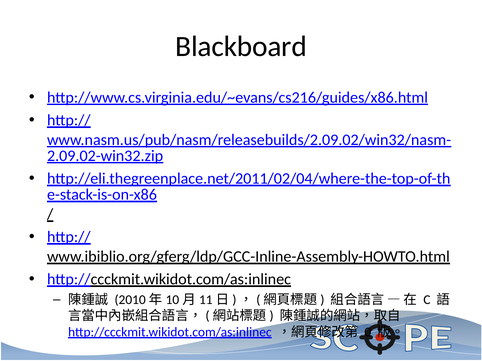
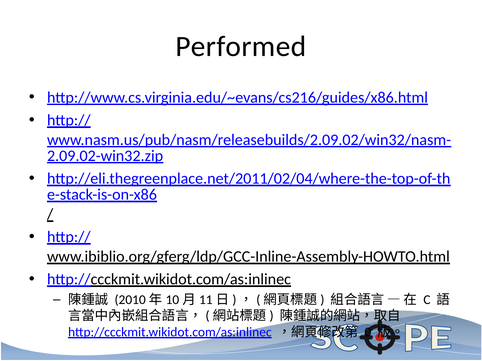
Blackboard: Blackboard -> Performed
